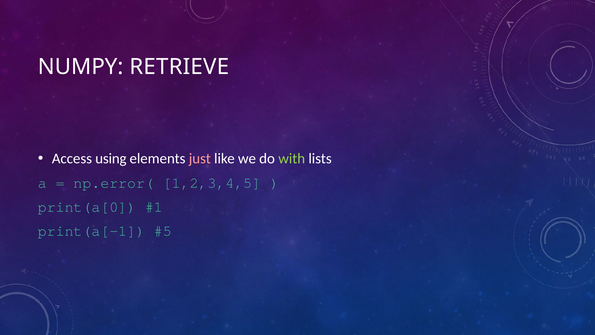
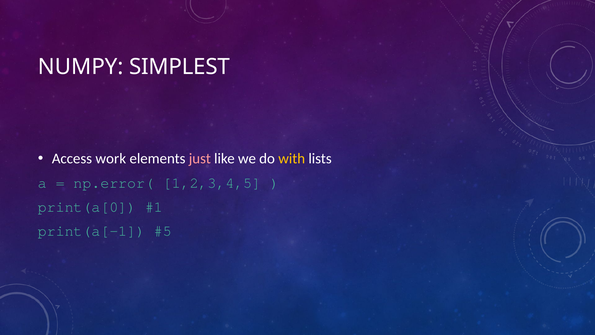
RETRIEVE: RETRIEVE -> SIMPLEST
using: using -> work
with colour: light green -> yellow
